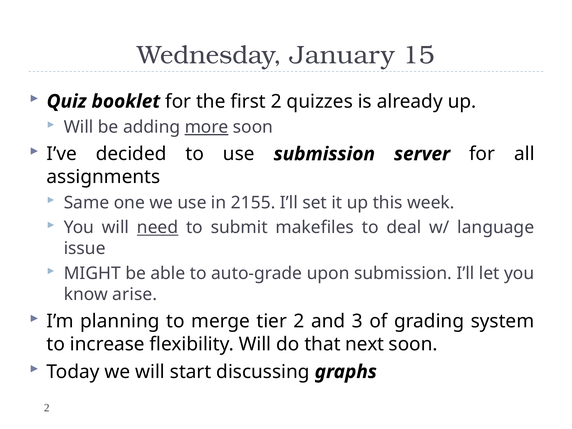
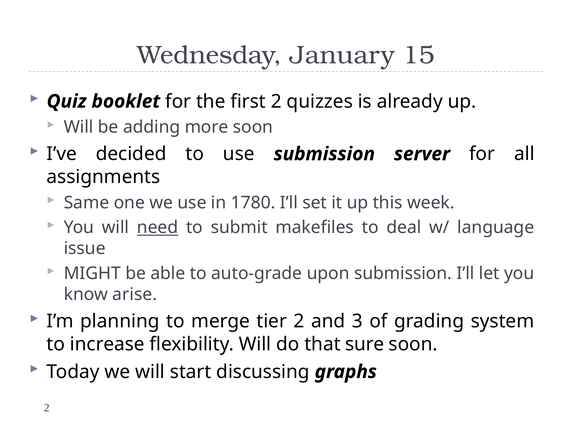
more underline: present -> none
2155: 2155 -> 1780
next: next -> sure
